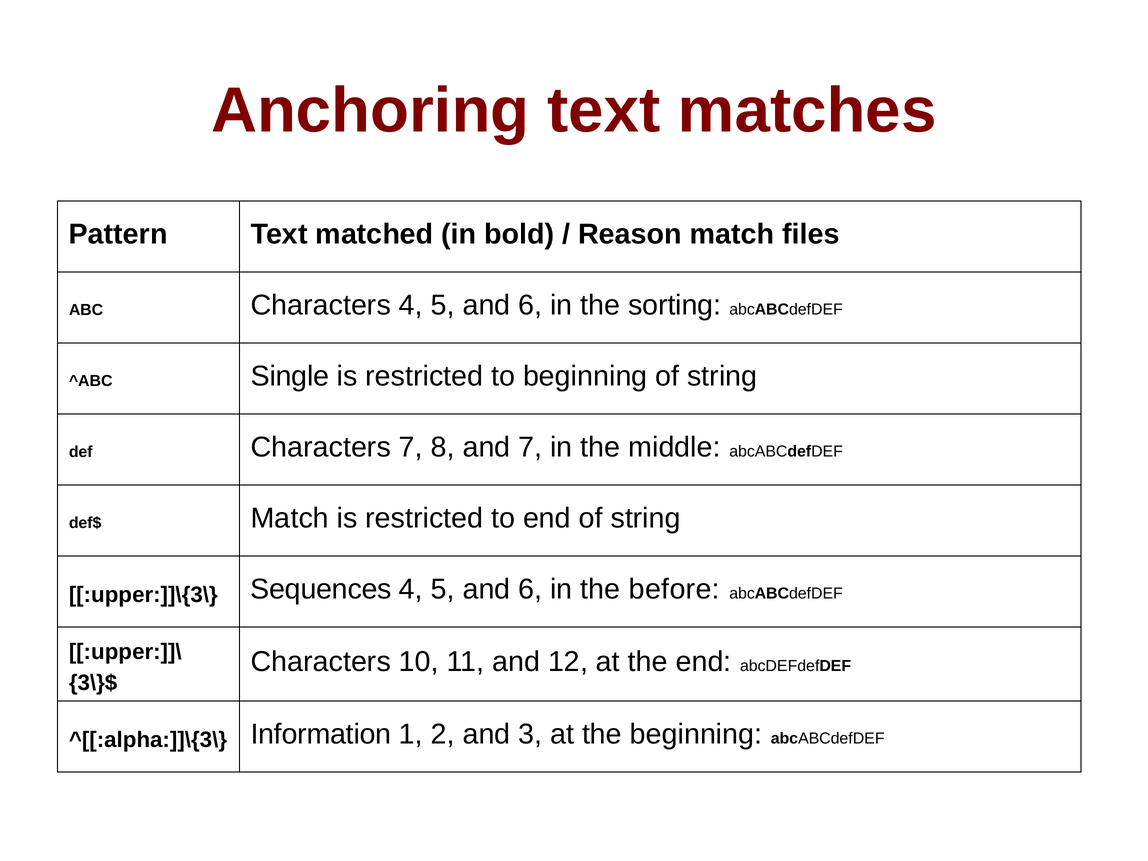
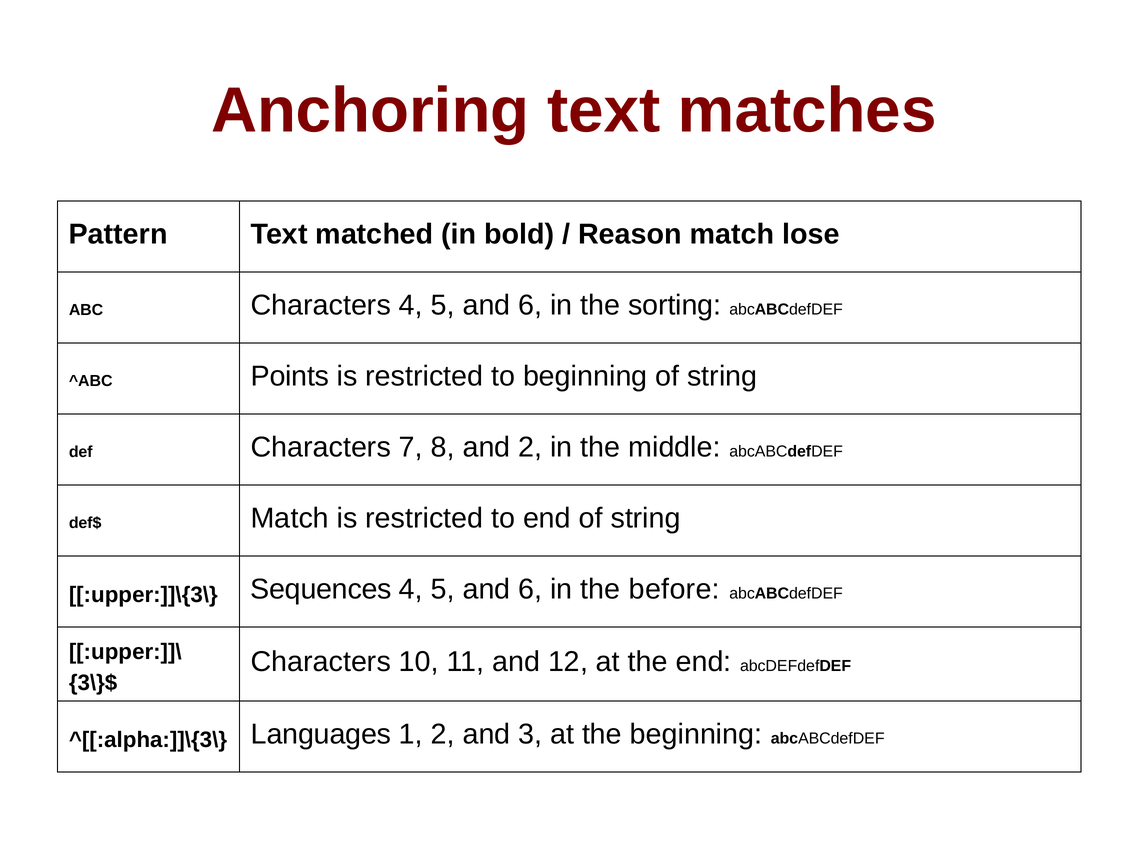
files: files -> lose
Single: Single -> Points
and 7: 7 -> 2
Information: Information -> Languages
